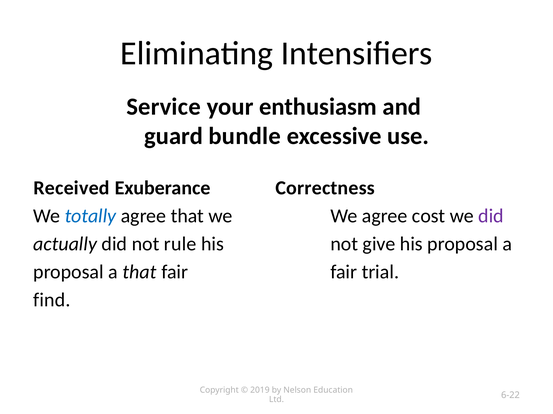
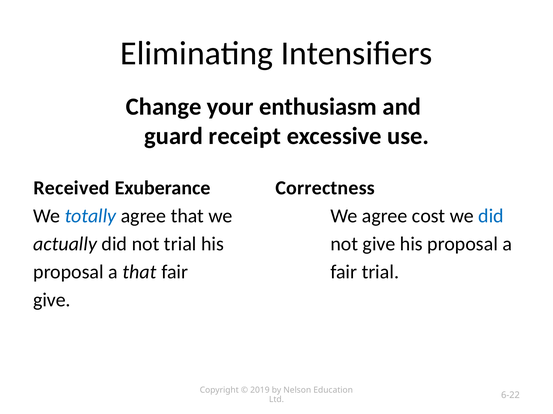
Service: Service -> Change
bundle: bundle -> receipt
did at (491, 216) colour: purple -> blue
not rule: rule -> trial
find at (52, 300): find -> give
